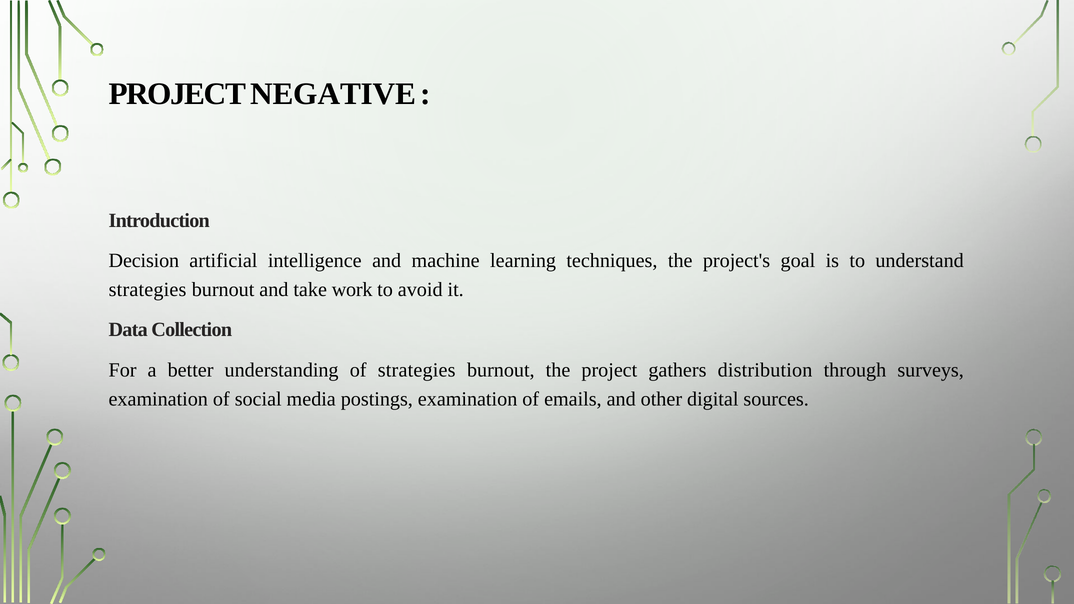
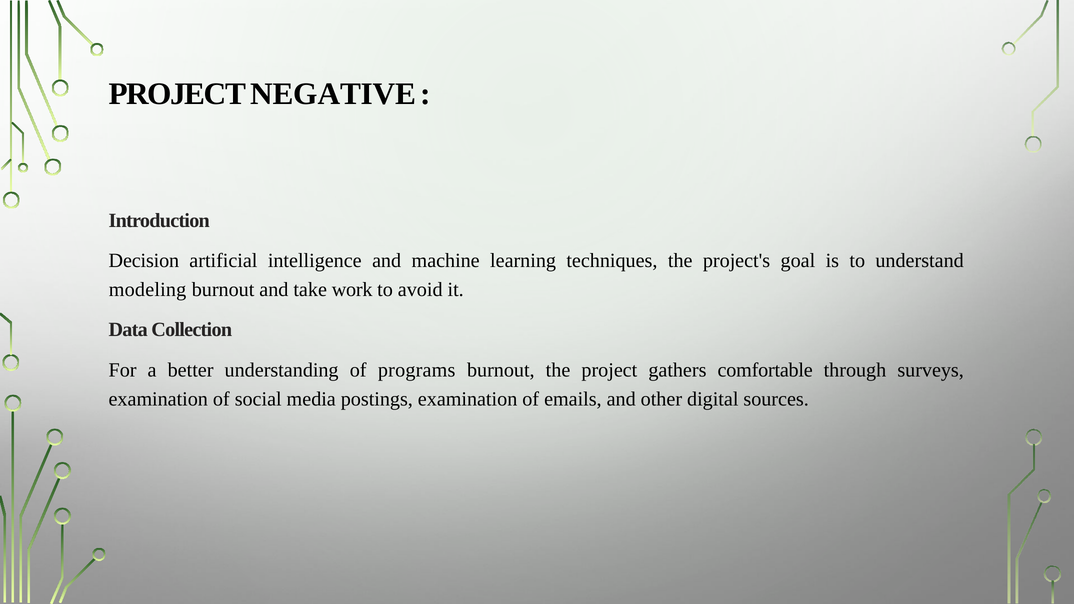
strategies at (148, 290): strategies -> modeling
of strategies: strategies -> programs
distribution: distribution -> comfortable
